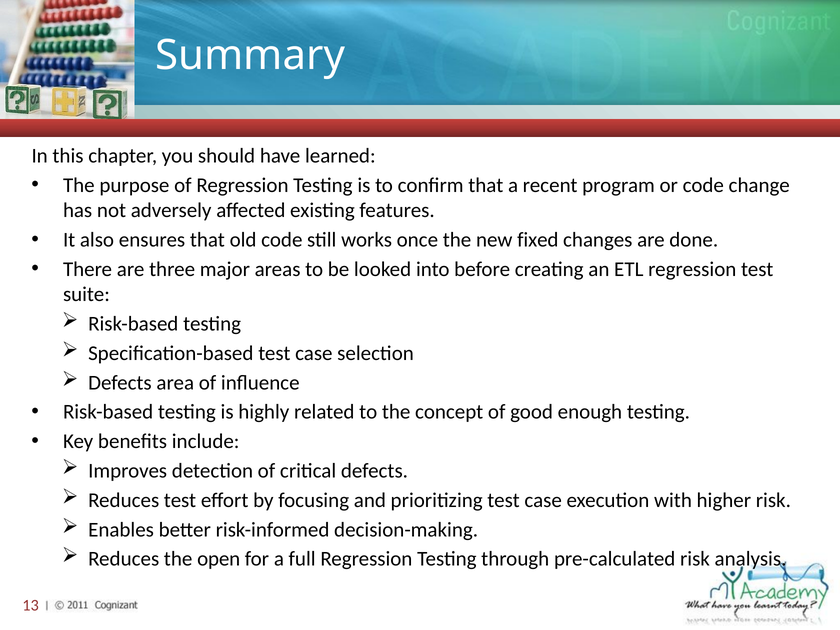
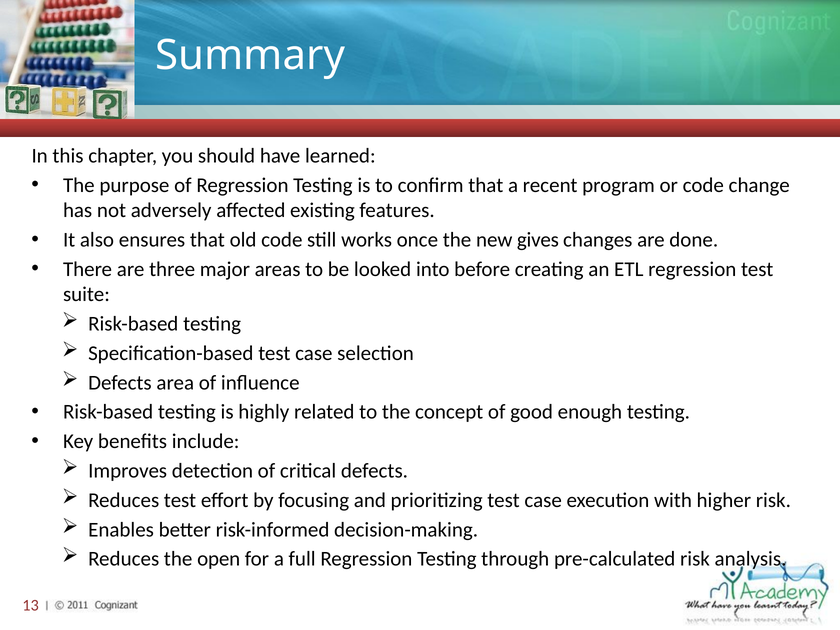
fixed: fixed -> gives
